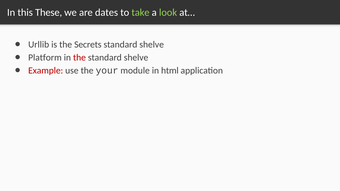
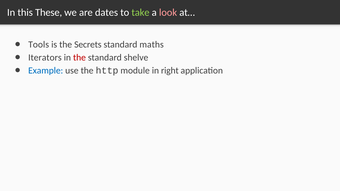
look colour: light green -> pink
Urllib: Urllib -> Tools
shelve at (152, 44): shelve -> maths
Platform: Platform -> Iterators
Example colour: red -> blue
your: your -> http
html: html -> right
